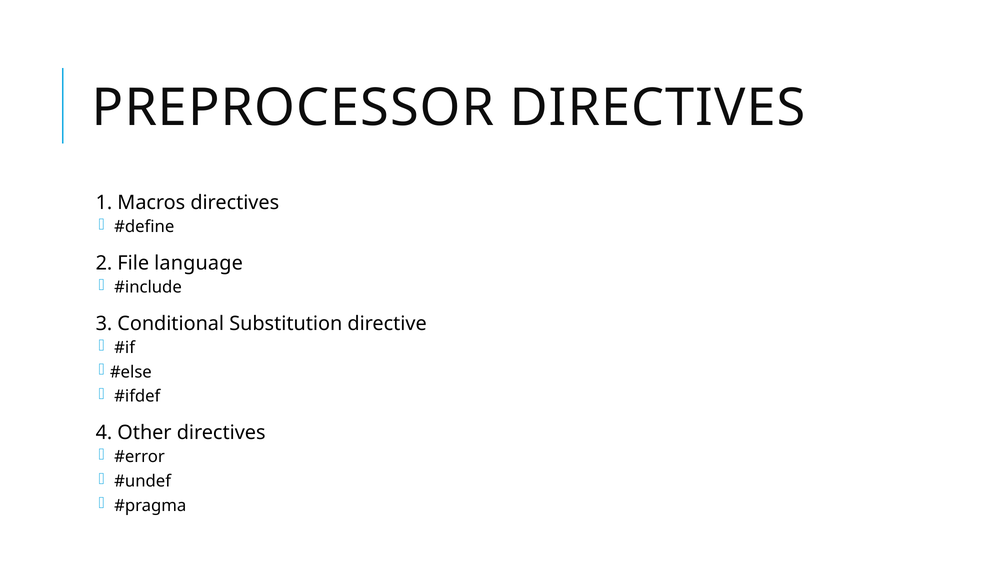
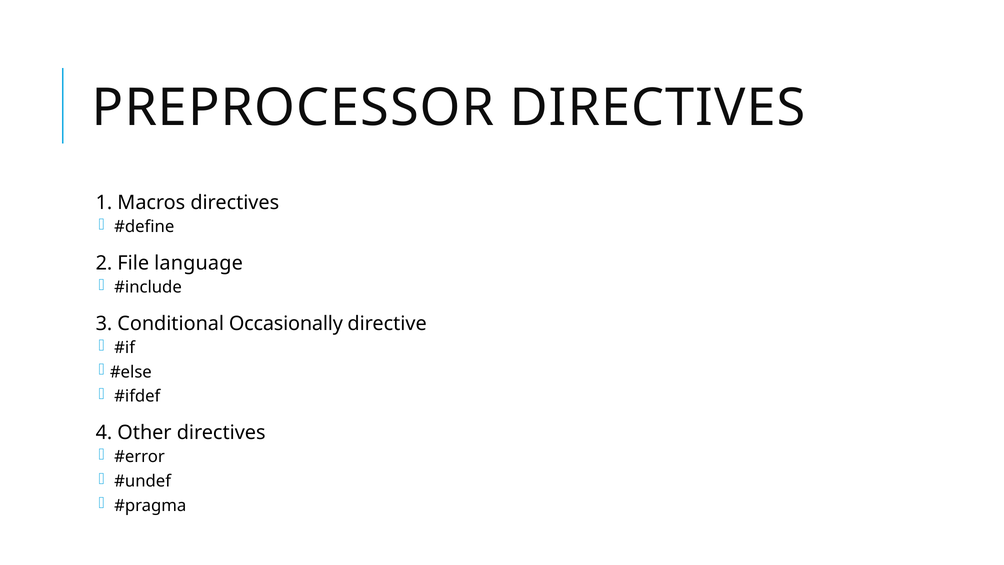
Substitution: Substitution -> Occasionally
